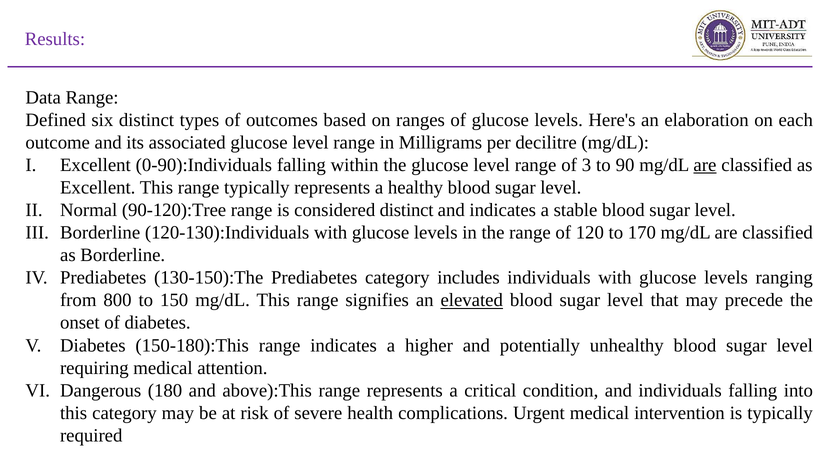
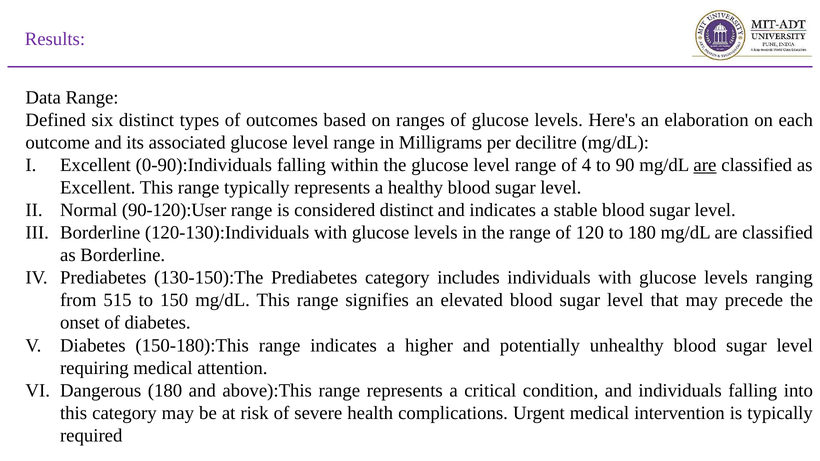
3: 3 -> 4
90-120):Tree: 90-120):Tree -> 90-120):User
to 170: 170 -> 180
800: 800 -> 515
elevated underline: present -> none
